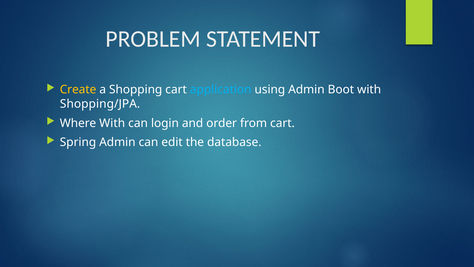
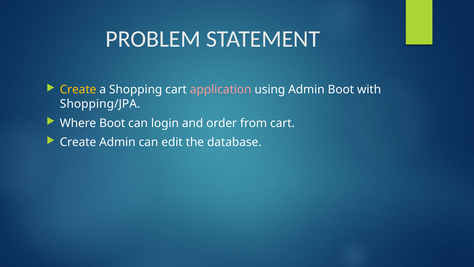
application colour: light blue -> pink
Where With: With -> Boot
Spring at (78, 142): Spring -> Create
